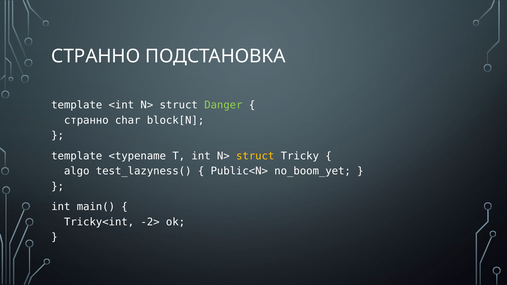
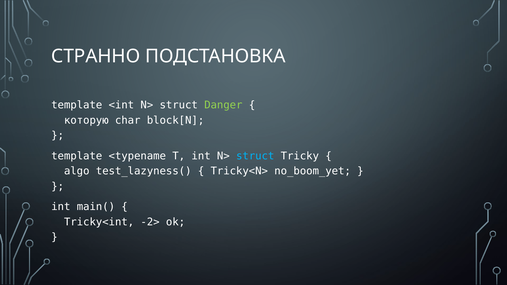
странно at (86, 120): странно -> которую
struct at (255, 156) colour: yellow -> light blue
Public<N>: Public<N> -> Tricky<N>
